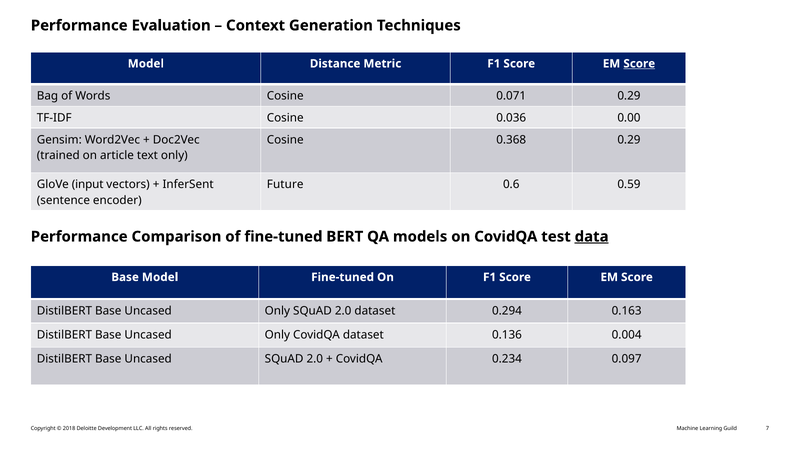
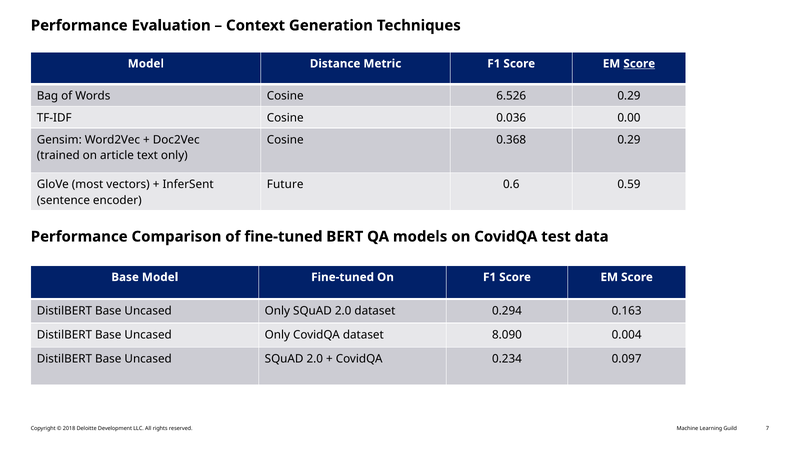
0.071: 0.071 -> 6.526
input: input -> most
data underline: present -> none
0.136: 0.136 -> 8.090
